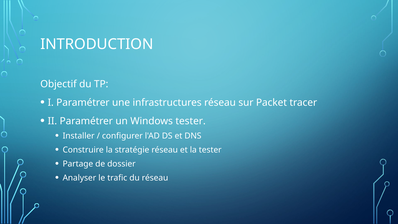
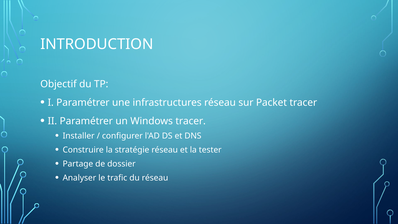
Windows tester: tester -> tracer
